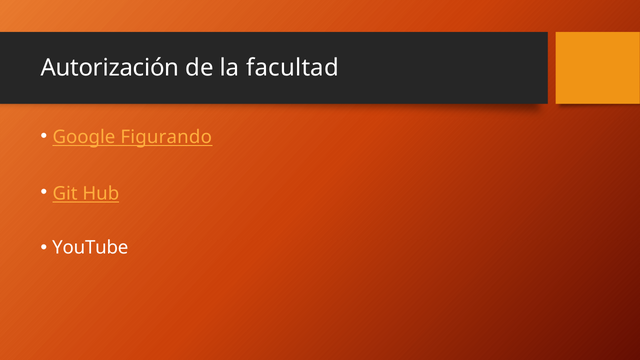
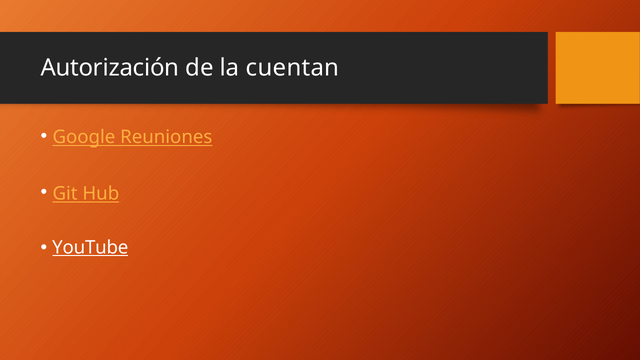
facultad: facultad -> cuentan
Figurando: Figurando -> Reuniones
YouTube underline: none -> present
